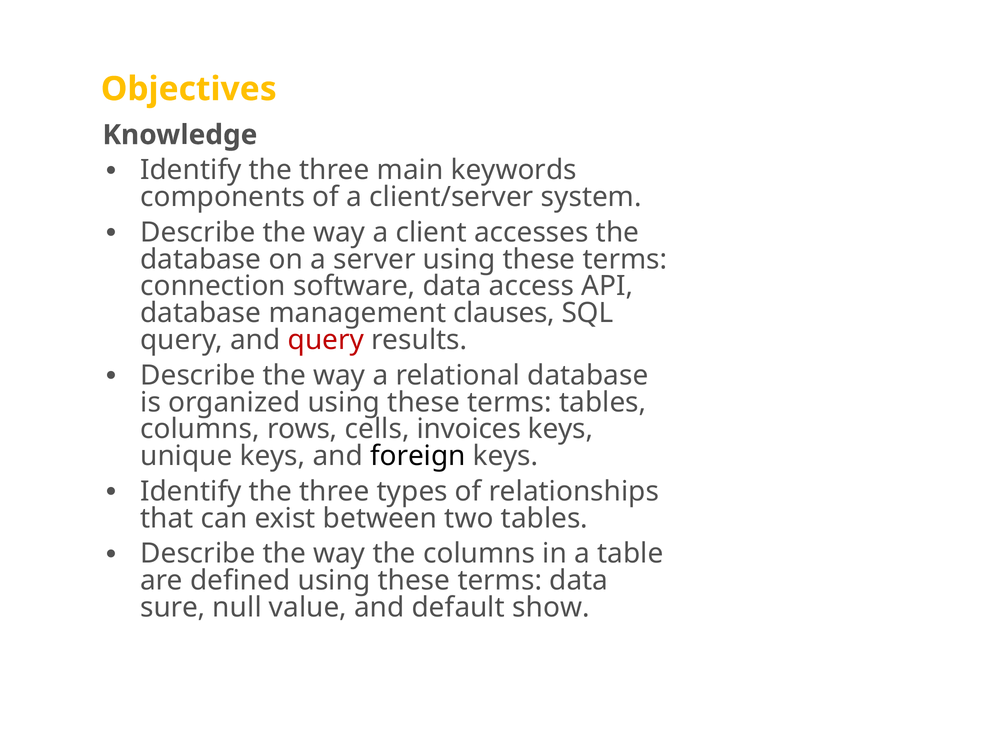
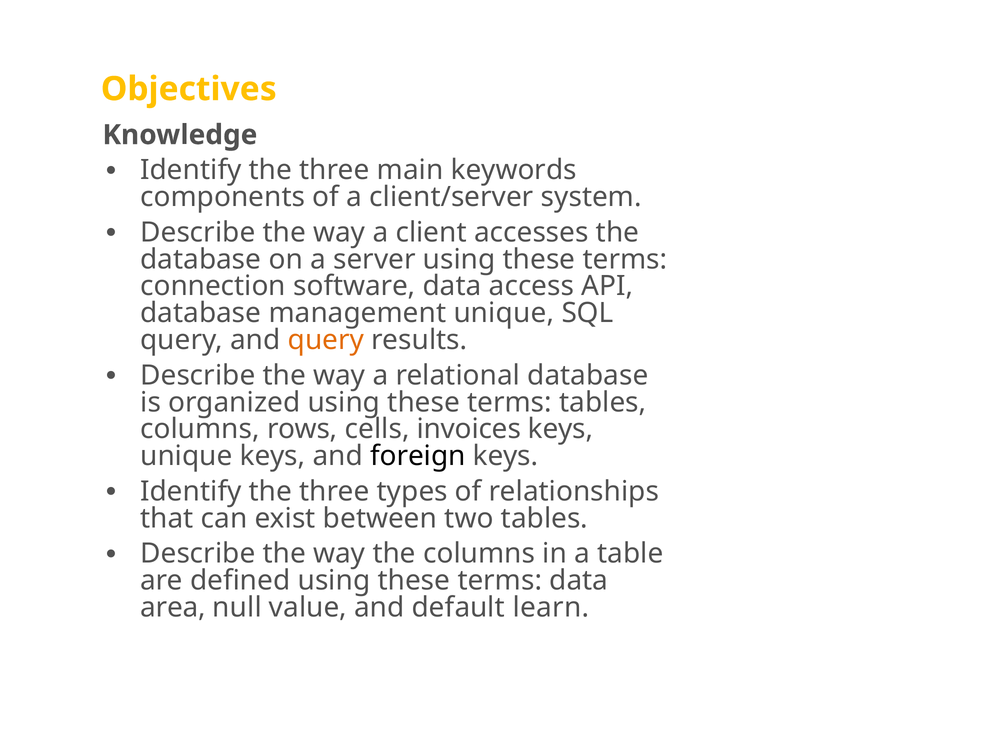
management clauses: clauses -> unique
query at (326, 340) colour: red -> orange
sure: sure -> area
show: show -> learn
